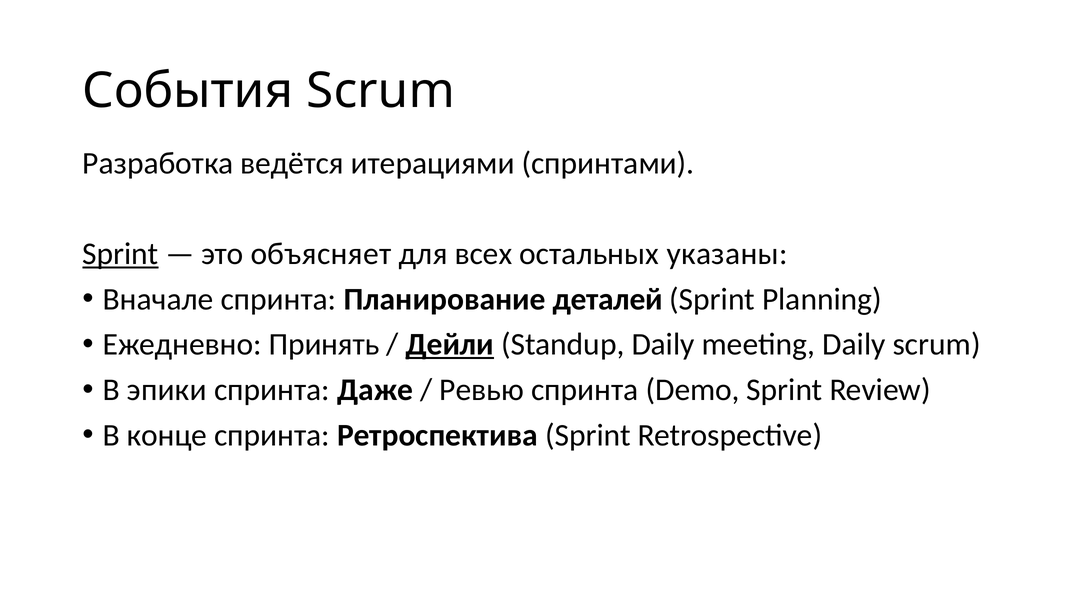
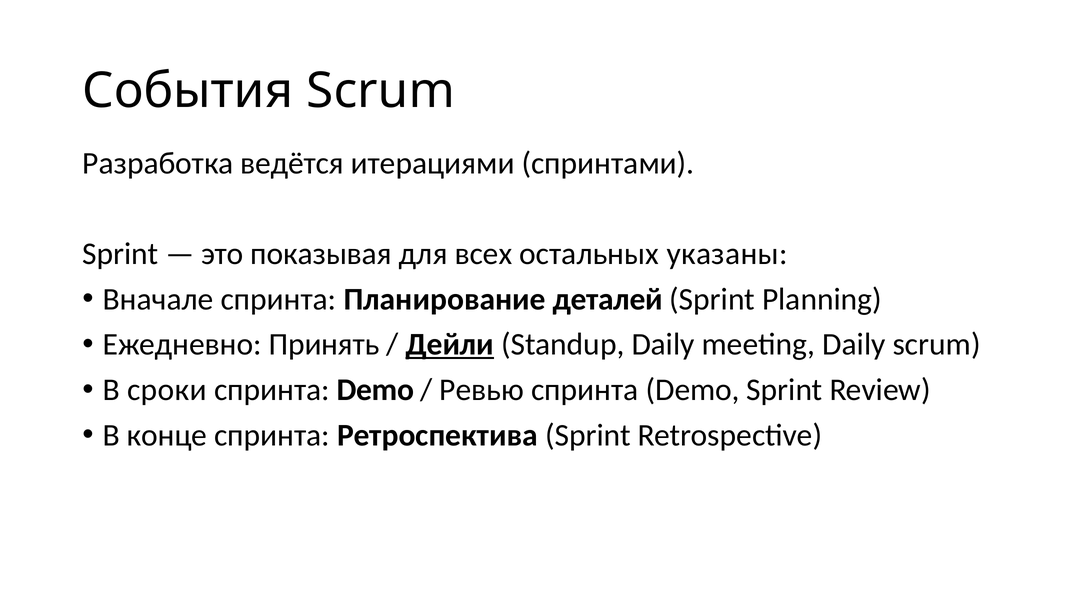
Sprint at (121, 254) underline: present -> none
объясняет: объясняет -> показывая
эпики: эпики -> сроки
Даже at (375, 390): Даже -> Demo
